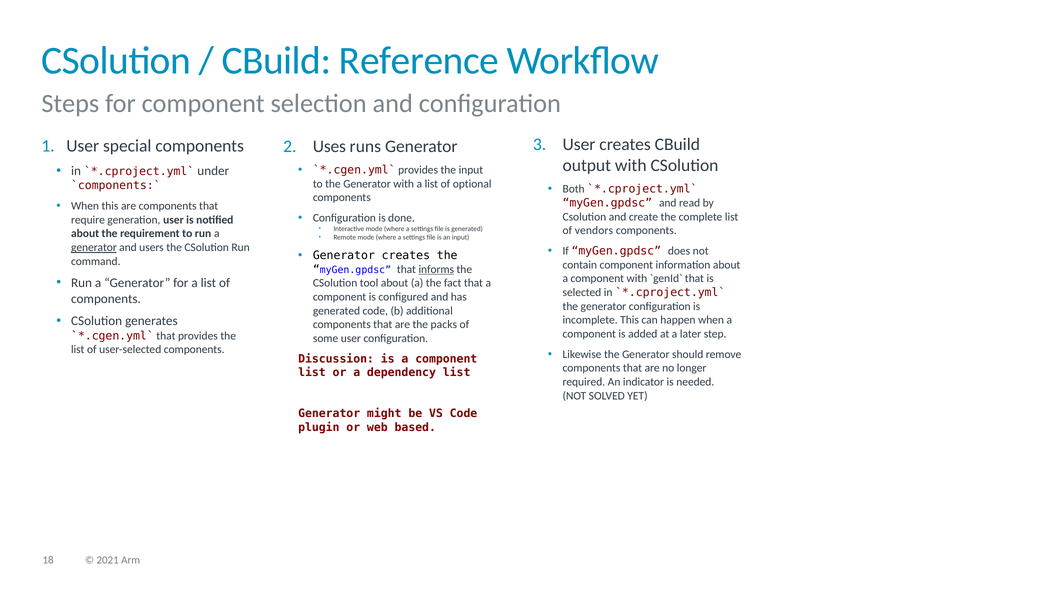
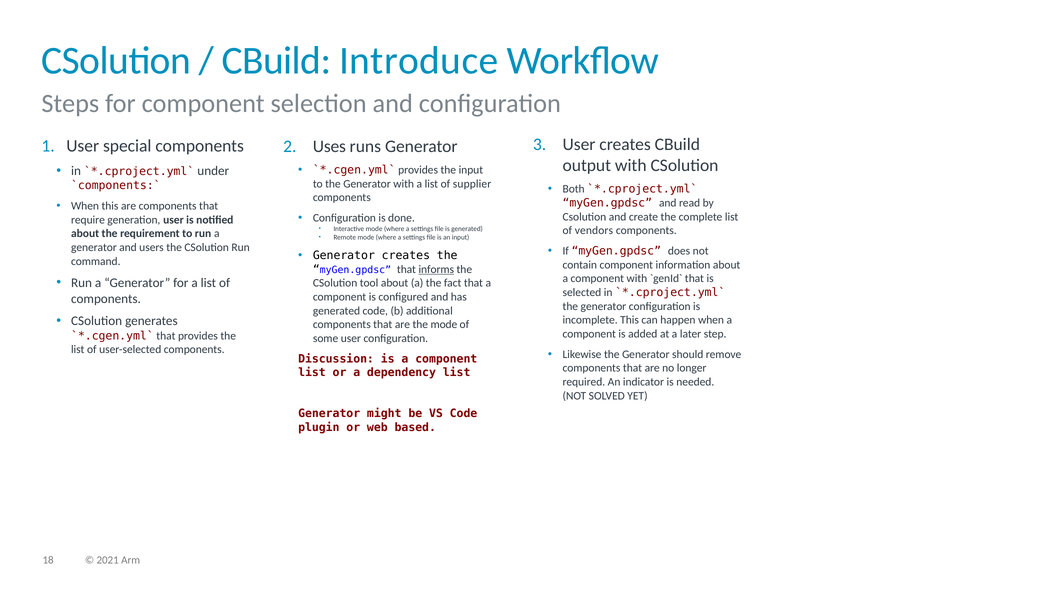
Reference: Reference -> Introduce
optional: optional -> supplier
generator at (94, 247) underline: present -> none
the packs: packs -> mode
